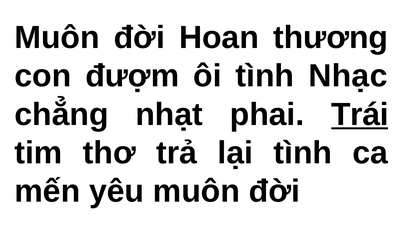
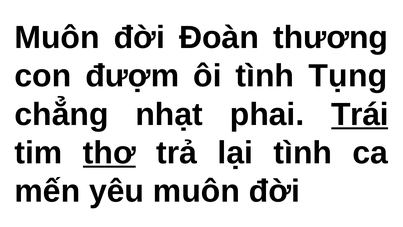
Hoan: Hoan -> Đoàn
Nhạc: Nhạc -> Tụng
thơ underline: none -> present
